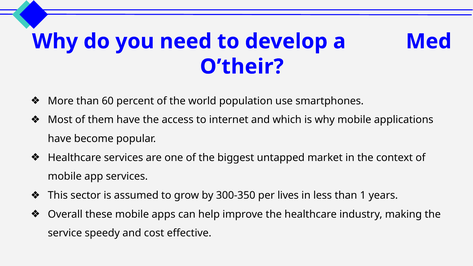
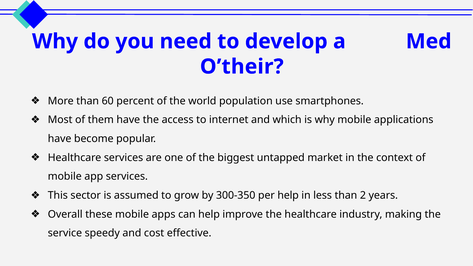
per lives: lives -> help
1: 1 -> 2
